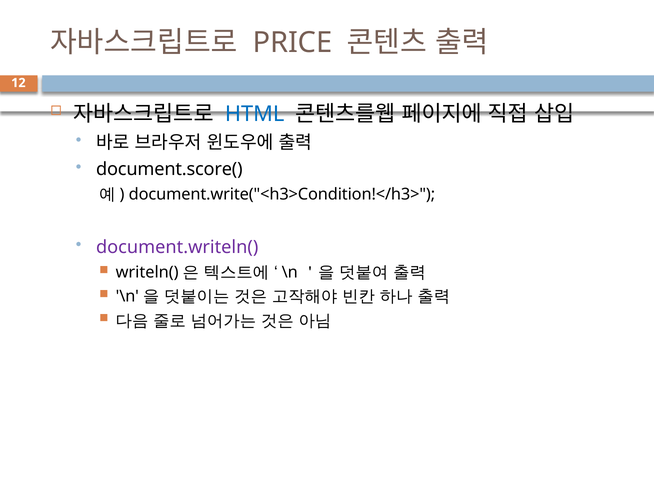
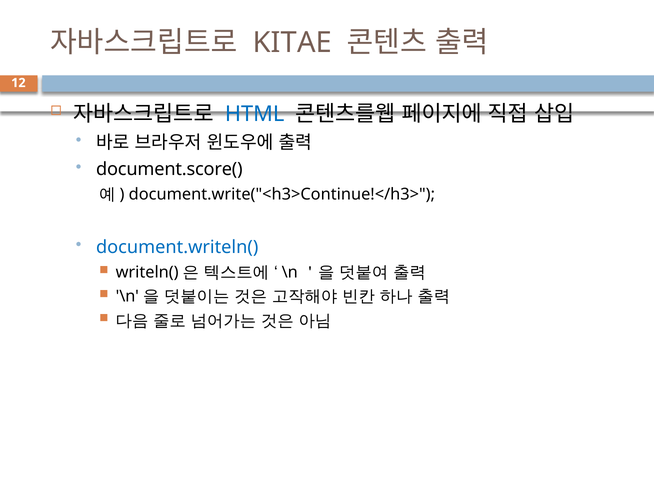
PRICE: PRICE -> KITAE
document.write("<h3>Condition!</h3>: document.write("<h3>Condition!</h3> -> document.write("<h3>Continue!</h3>
document.writeln( colour: purple -> blue
